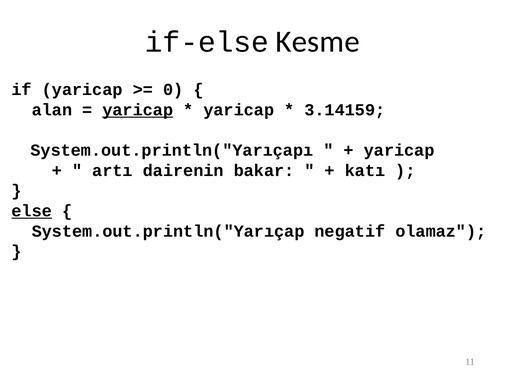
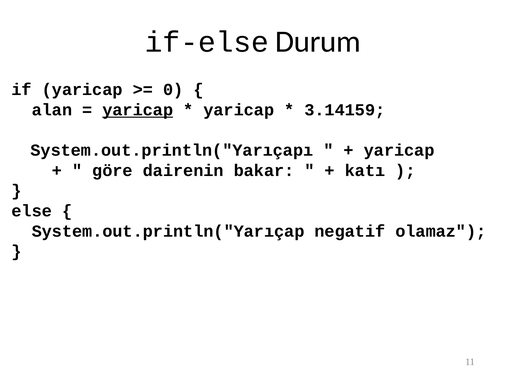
Kesme: Kesme -> Durum
artı: artı -> göre
else underline: present -> none
